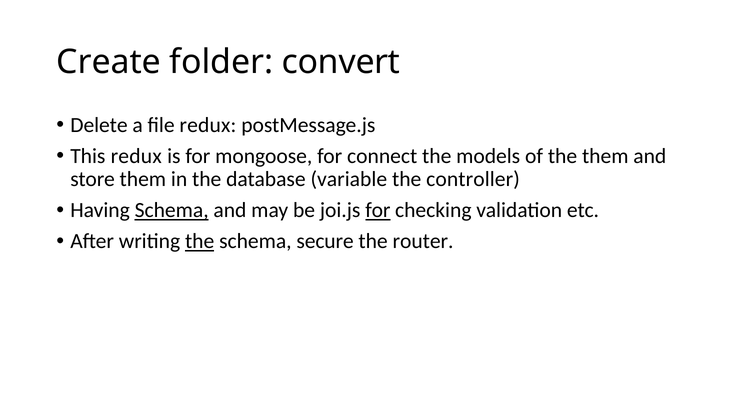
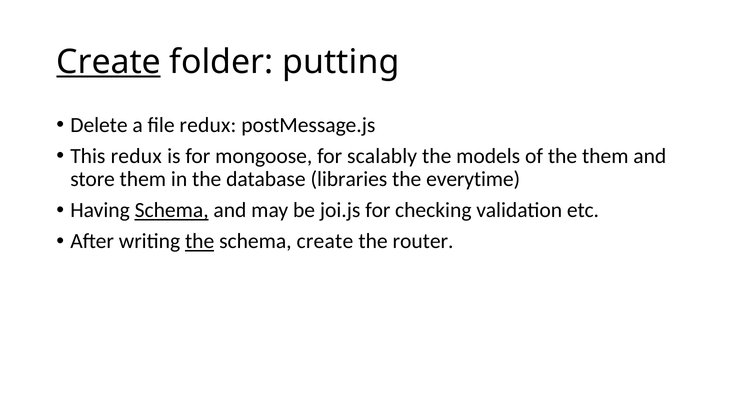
Create at (109, 62) underline: none -> present
convert: convert -> putting
connect: connect -> scalably
variable: variable -> libraries
controller: controller -> everytime
for at (378, 210) underline: present -> none
schema secure: secure -> create
